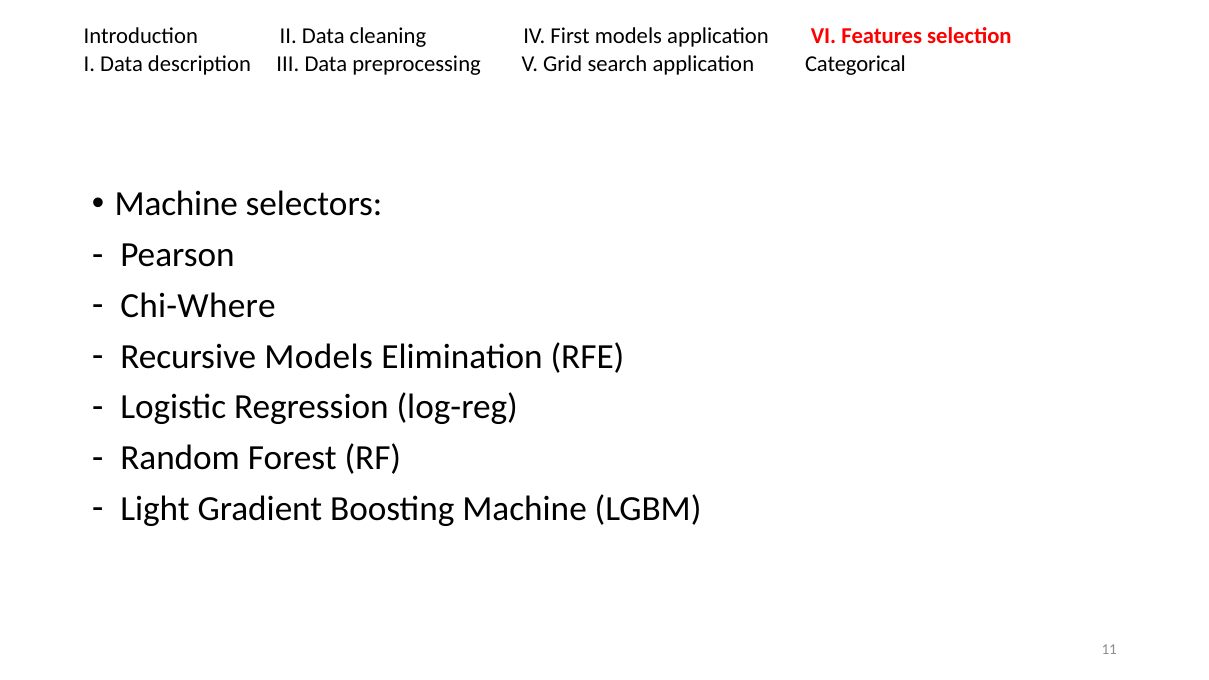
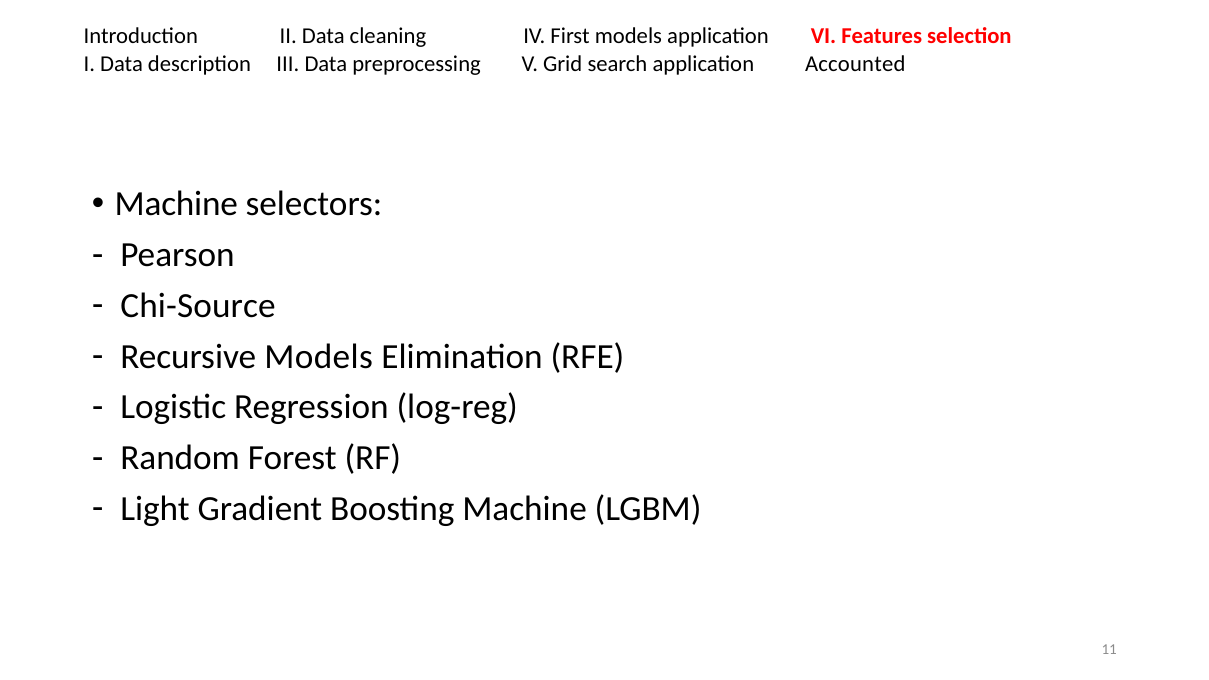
Categorical: Categorical -> Accounted
Chi-Where: Chi-Where -> Chi-Source
